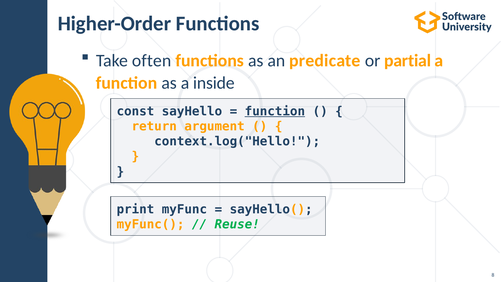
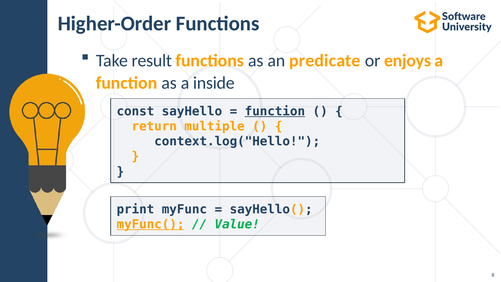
often: often -> result
partial: partial -> enjoys
argument: argument -> multiple
myFunc( underline: none -> present
Reuse: Reuse -> Value
